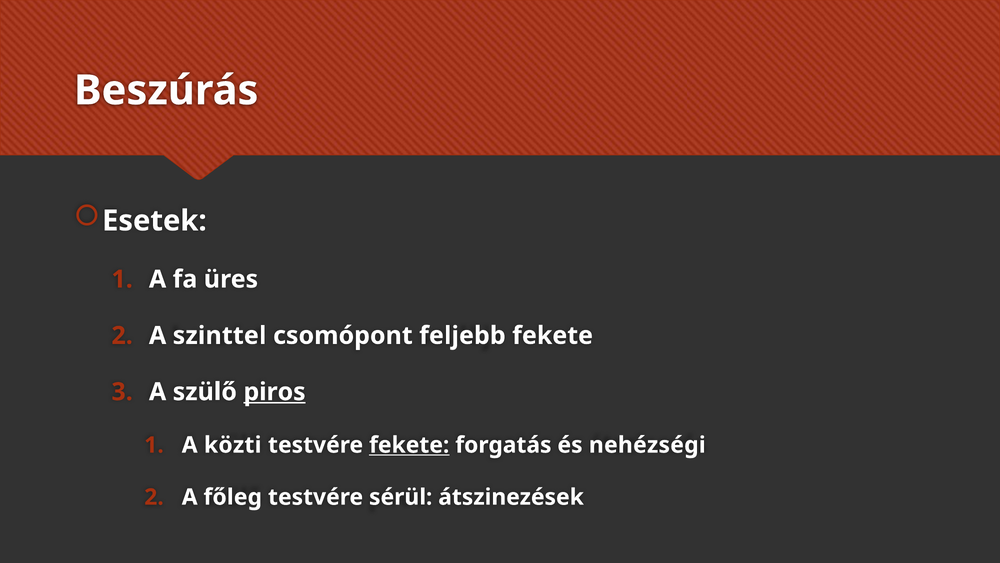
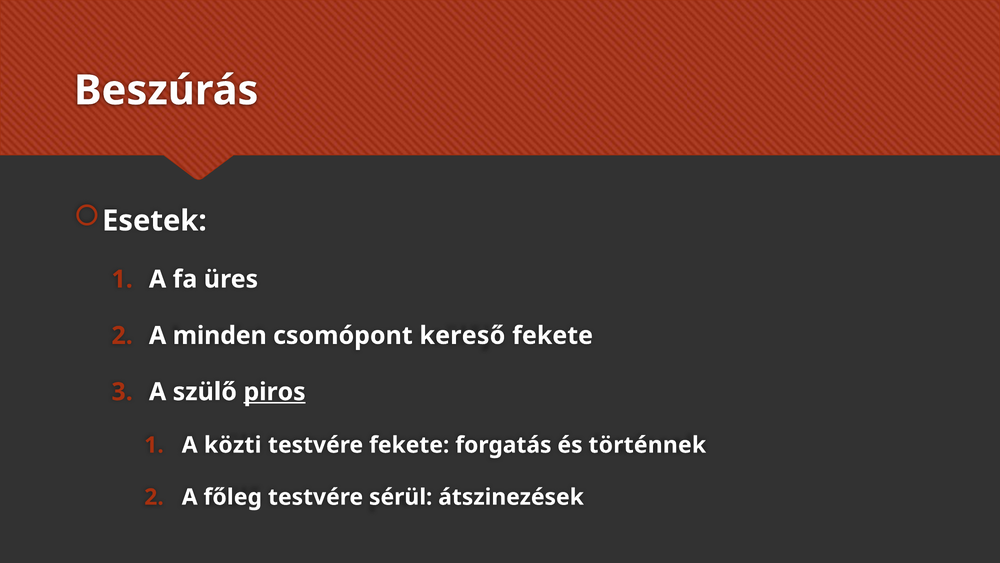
szinttel: szinttel -> minden
feljebb: feljebb -> kereső
fekete at (409, 445) underline: present -> none
nehézségi: nehézségi -> történnek
